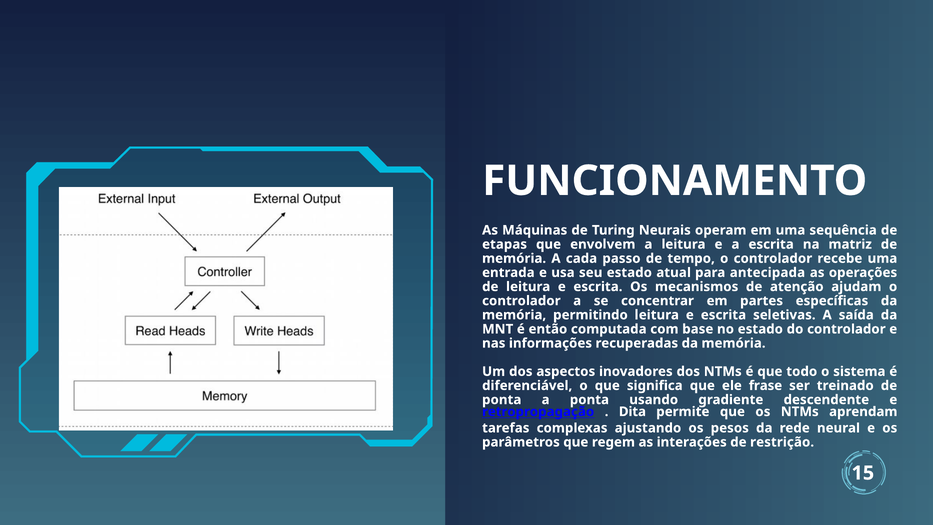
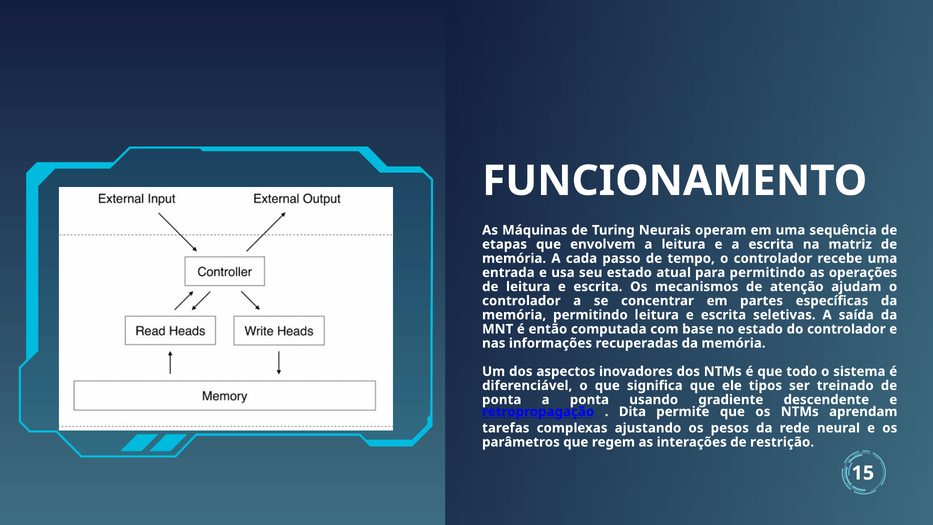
para antecipada: antecipada -> permitindo
frase: frase -> tipos
